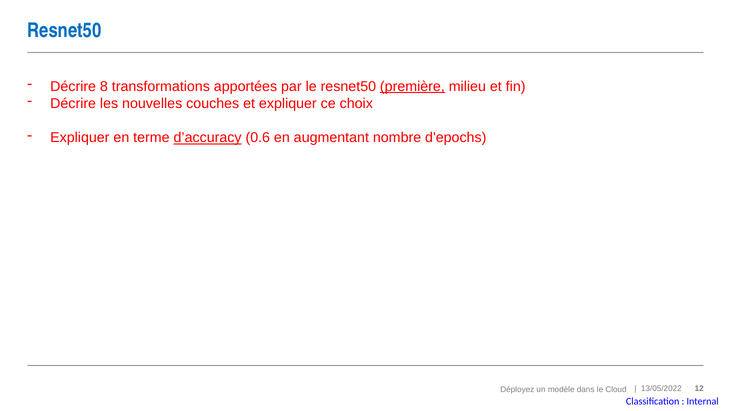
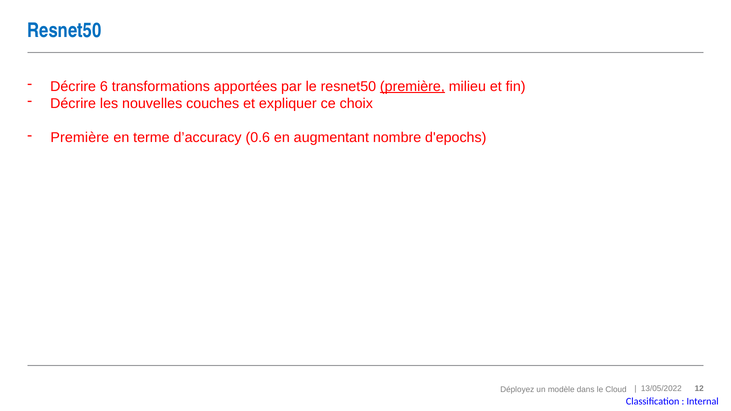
8: 8 -> 6
Expliquer at (80, 138): Expliquer -> Première
d’accuracy underline: present -> none
